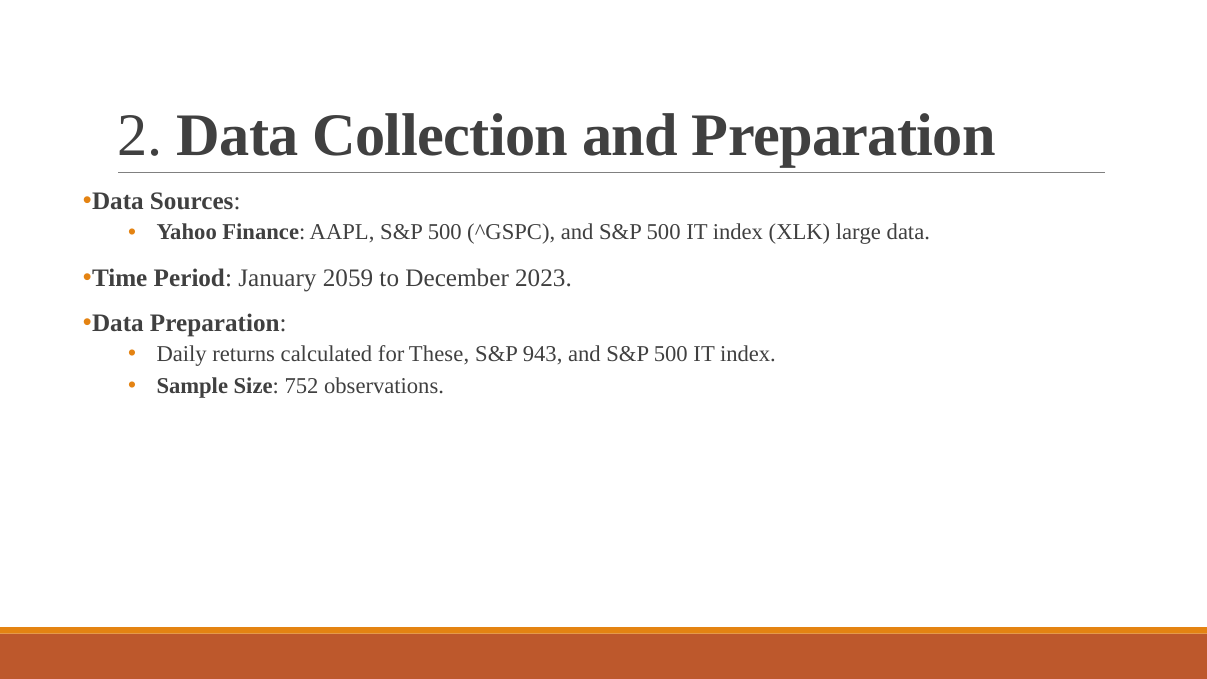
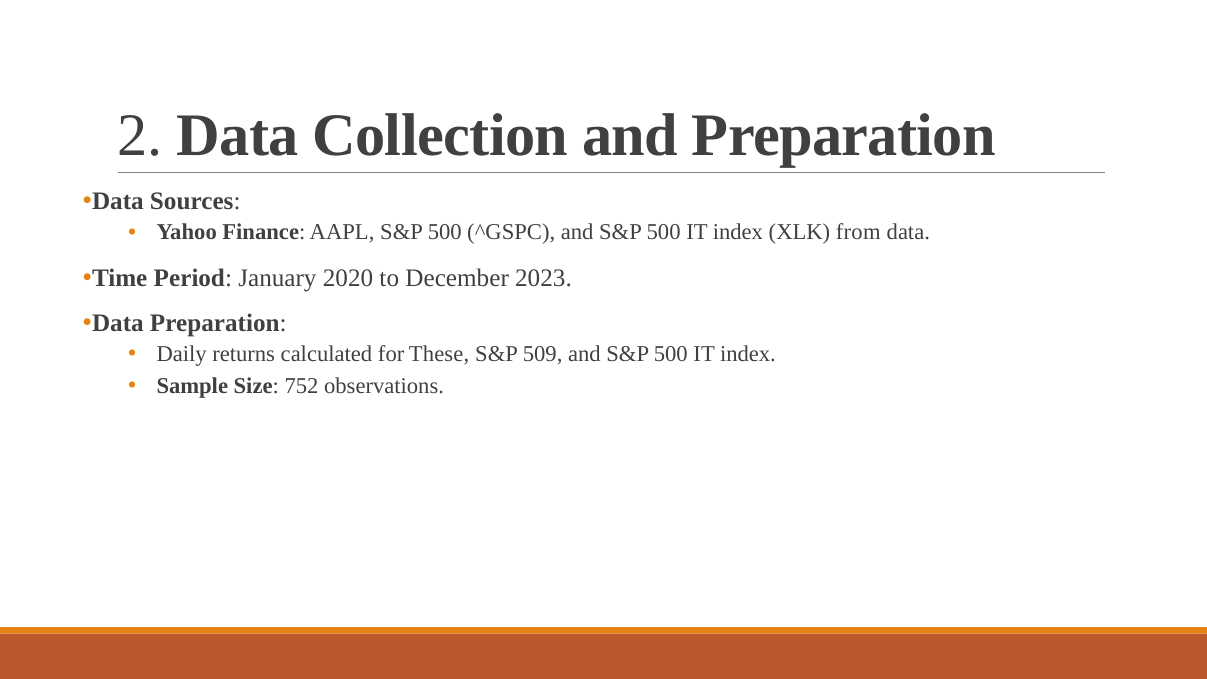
large: large -> from
2059: 2059 -> 2020
943: 943 -> 509
